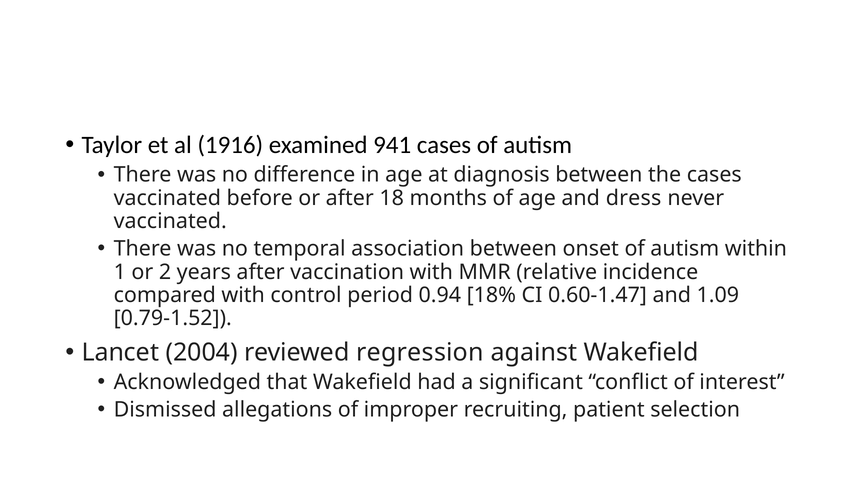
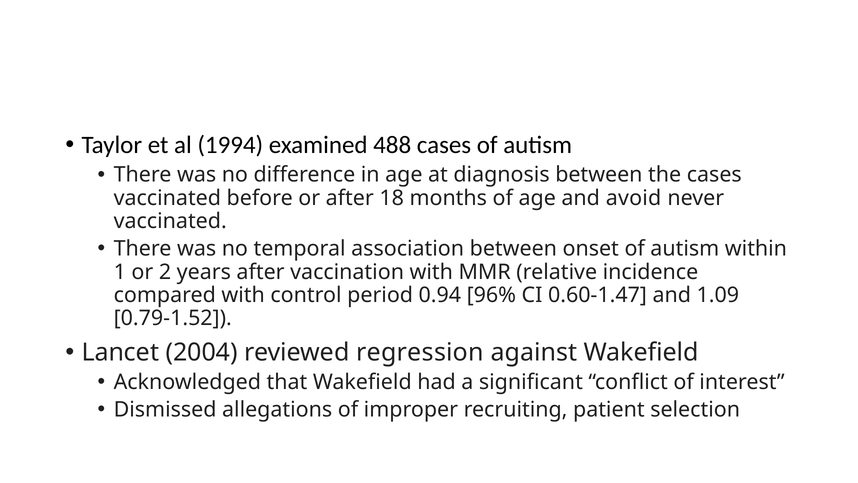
1916: 1916 -> 1994
941: 941 -> 488
dress: dress -> avoid
18%: 18% -> 96%
